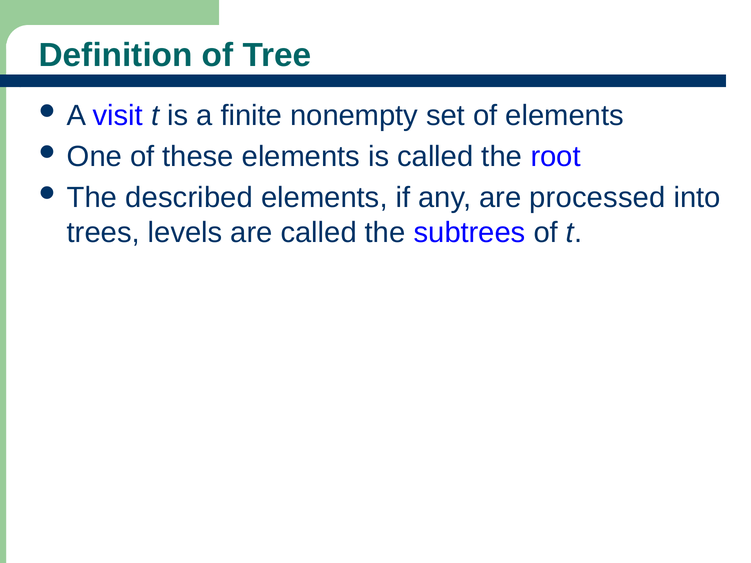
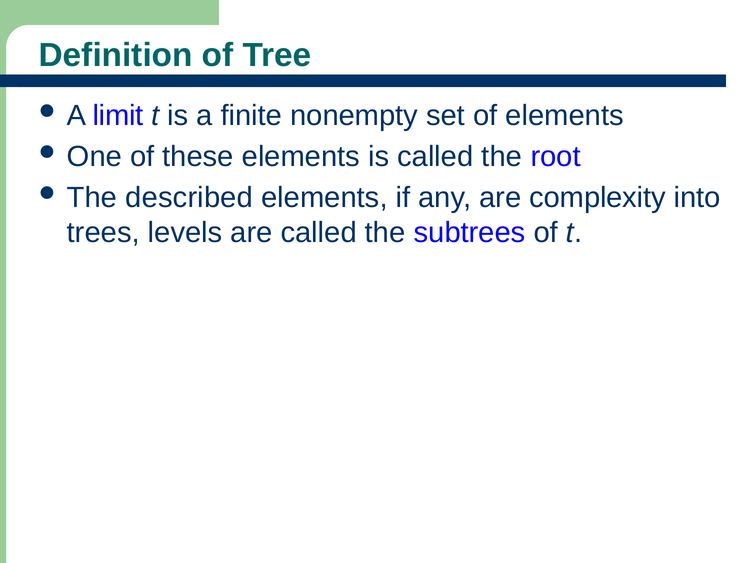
visit: visit -> limit
processed: processed -> complexity
